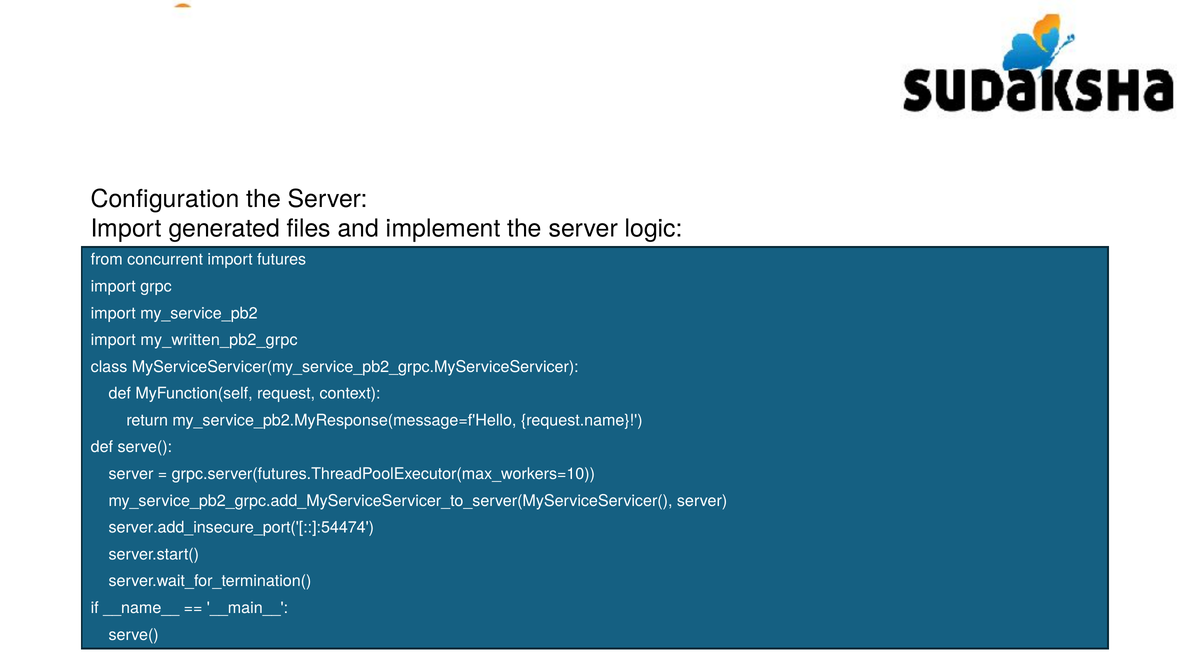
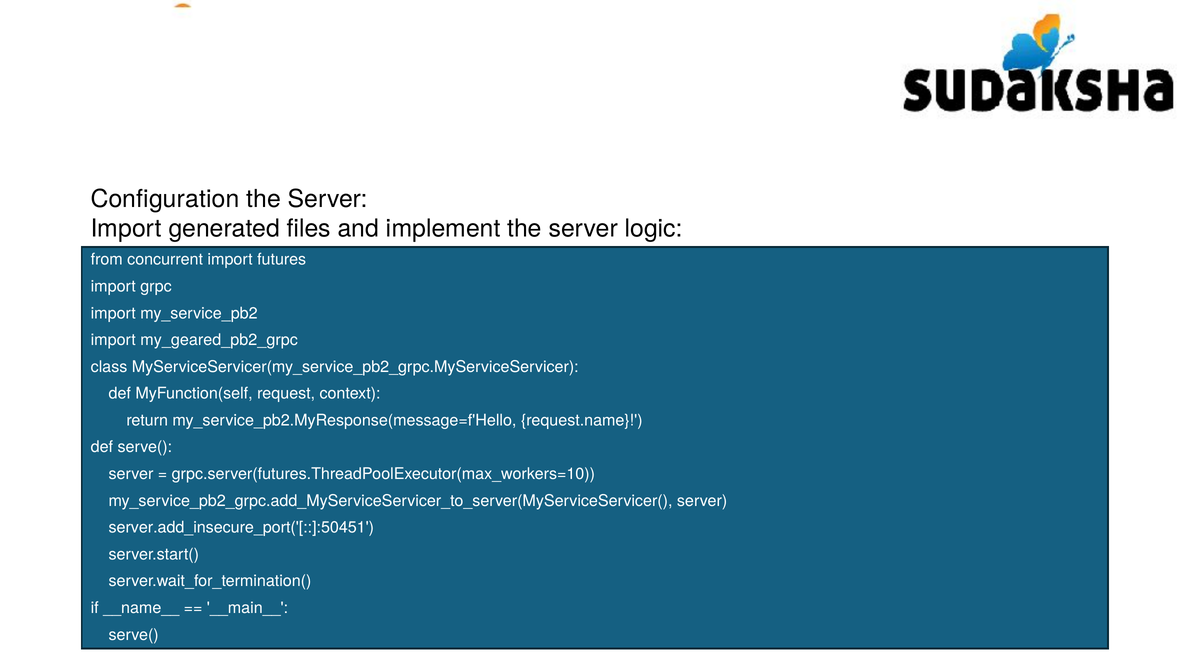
my_written_pb2_grpc: my_written_pb2_grpc -> my_geared_pb2_grpc
server.add_insecure_port('[::]:54474: server.add_insecure_port('[::]:54474 -> server.add_insecure_port('[::]:50451
